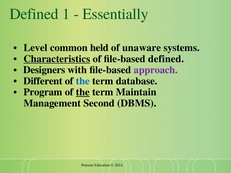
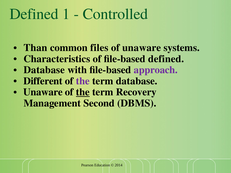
Essentially: Essentially -> Controlled
Level: Level -> Than
held: held -> files
Characteristics underline: present -> none
Designers at (44, 70): Designers -> Database
the at (83, 81) colour: blue -> purple
Program at (43, 92): Program -> Unaware
Maintain: Maintain -> Recovery
